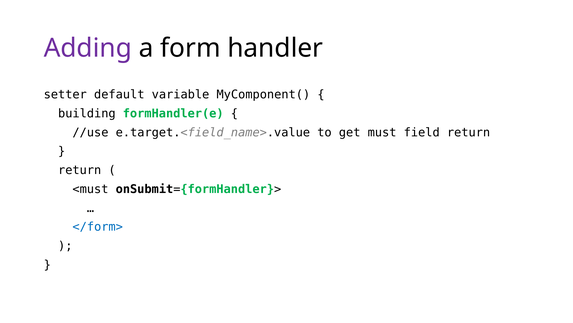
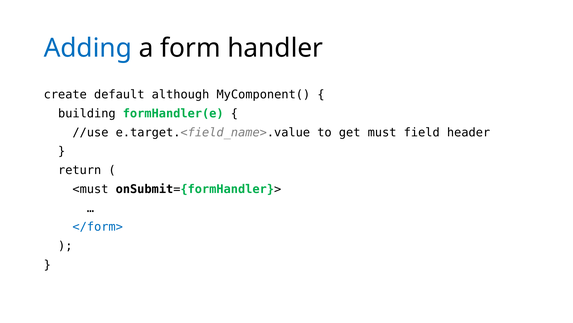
Adding colour: purple -> blue
setter: setter -> create
variable: variable -> although
field return: return -> header
